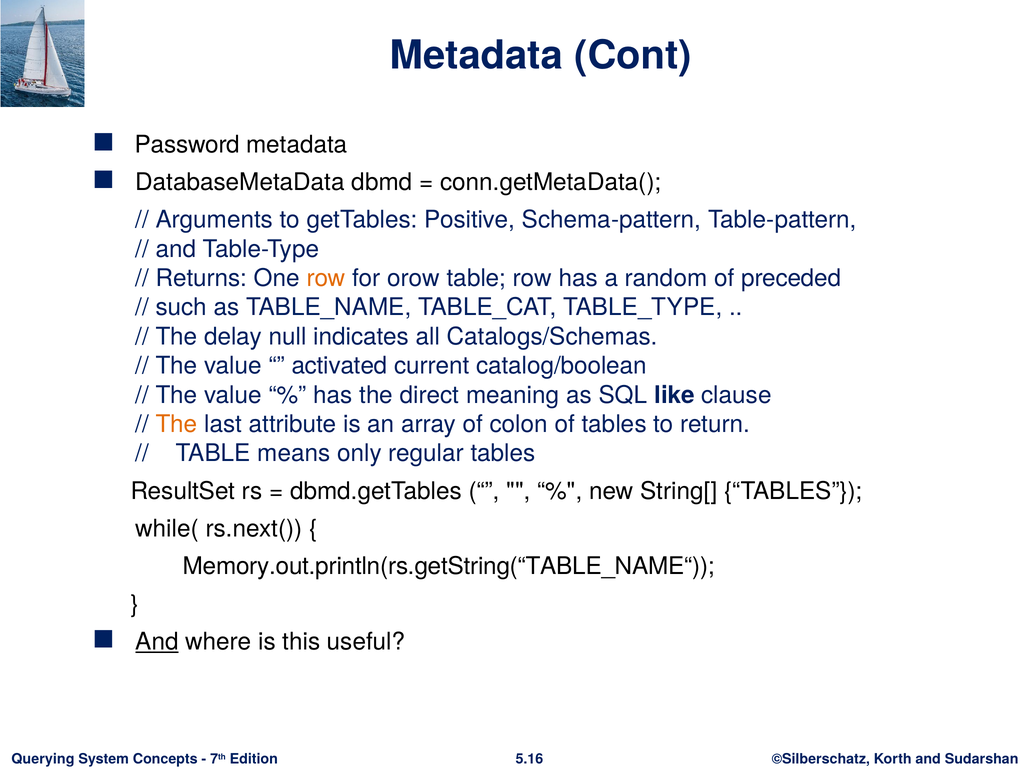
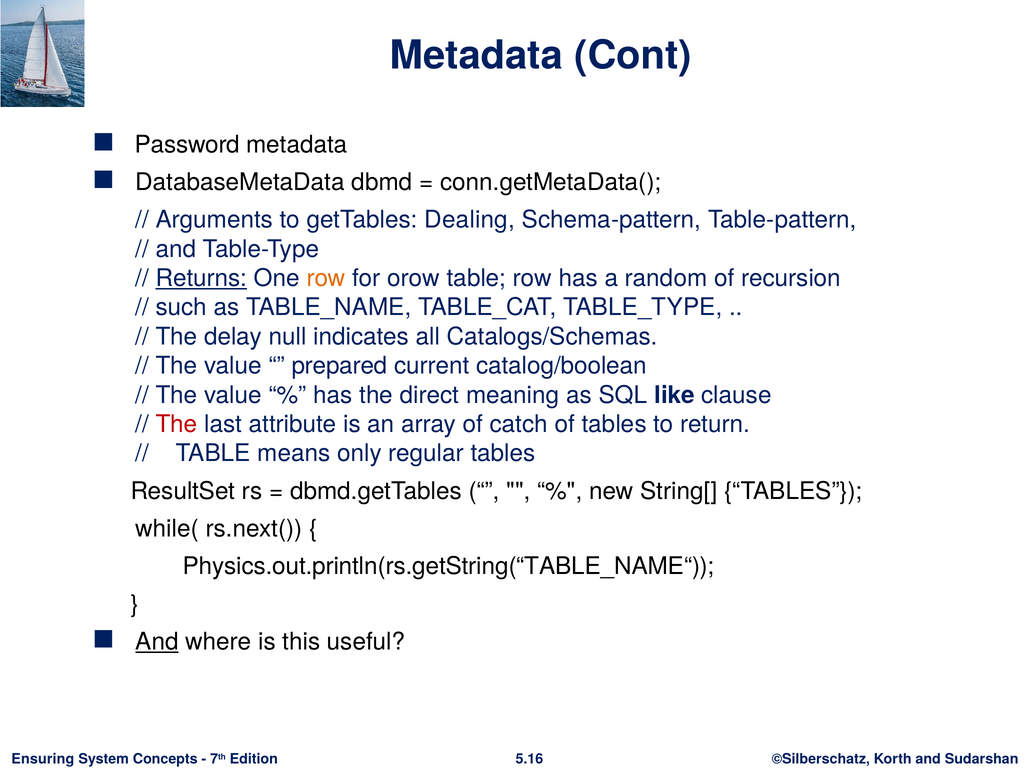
Positive: Positive -> Dealing
Returns underline: none -> present
preceded: preceded -> recursion
activated: activated -> prepared
The at (177, 424) colour: orange -> red
colon: colon -> catch
Memory.out.println(rs.getString(“TABLE_NAME“: Memory.out.println(rs.getString(“TABLE_NAME“ -> Physics.out.println(rs.getString(“TABLE_NAME“
Querying: Querying -> Ensuring
